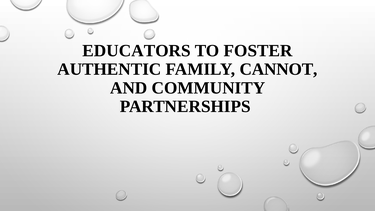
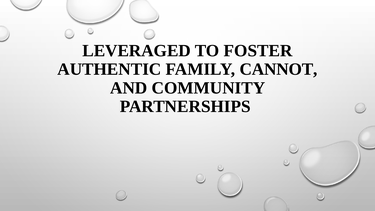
EDUCATORS: EDUCATORS -> LEVERAGED
